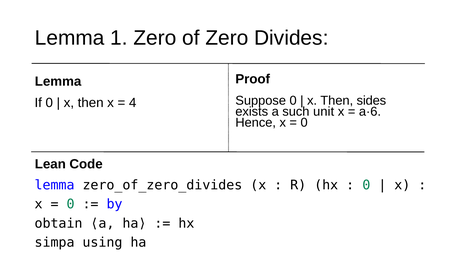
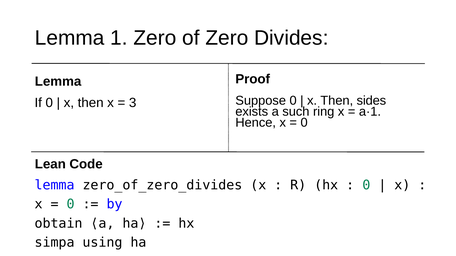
4: 4 -> 3
unit: unit -> ring
a·6: a·6 -> a·1
